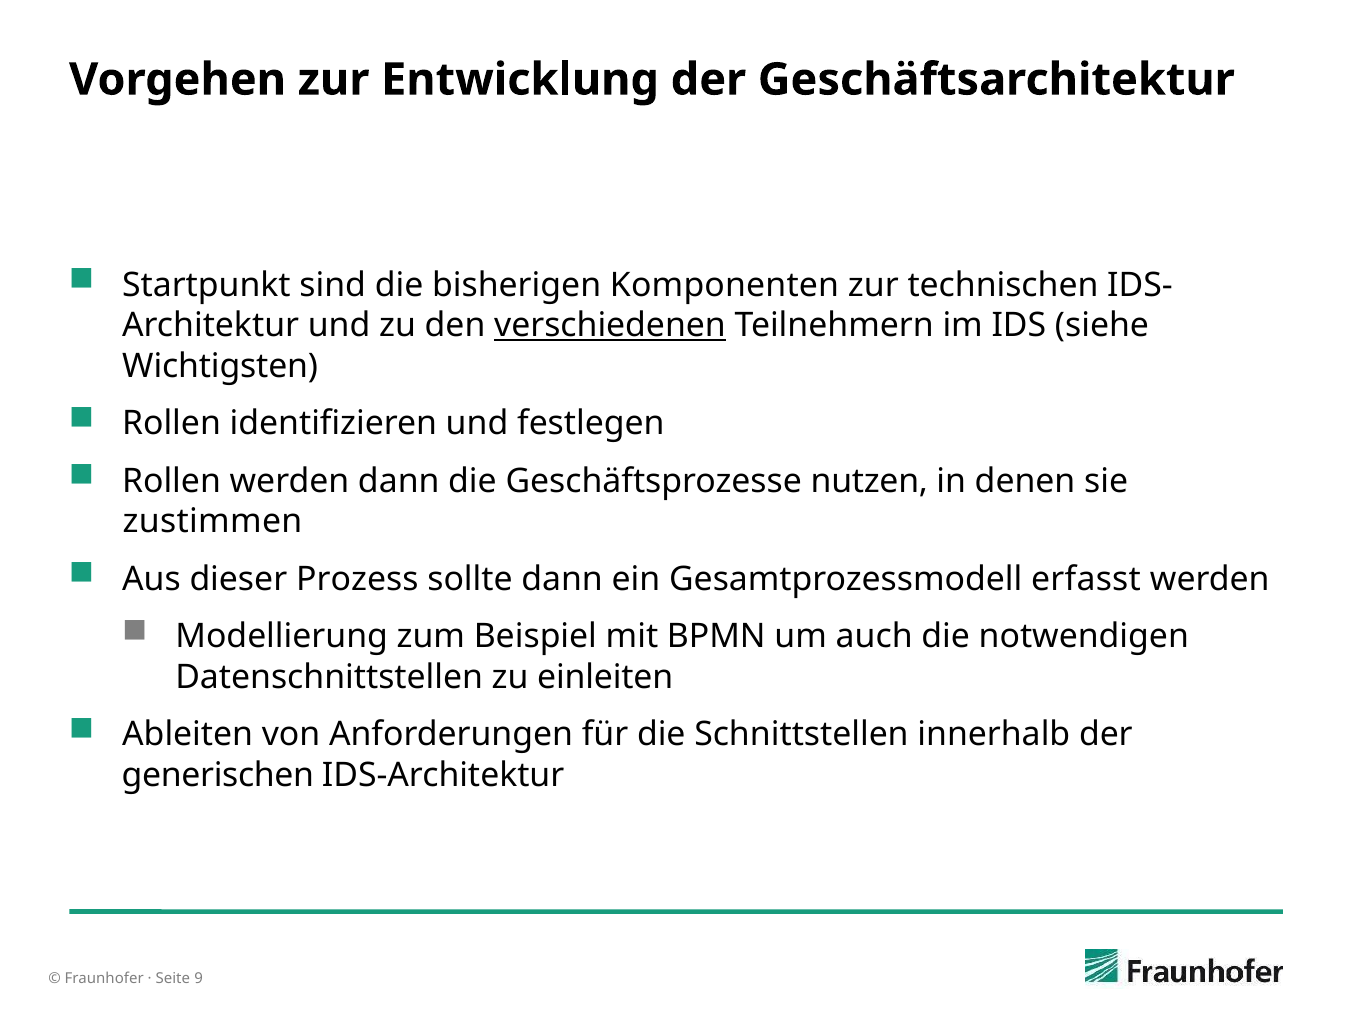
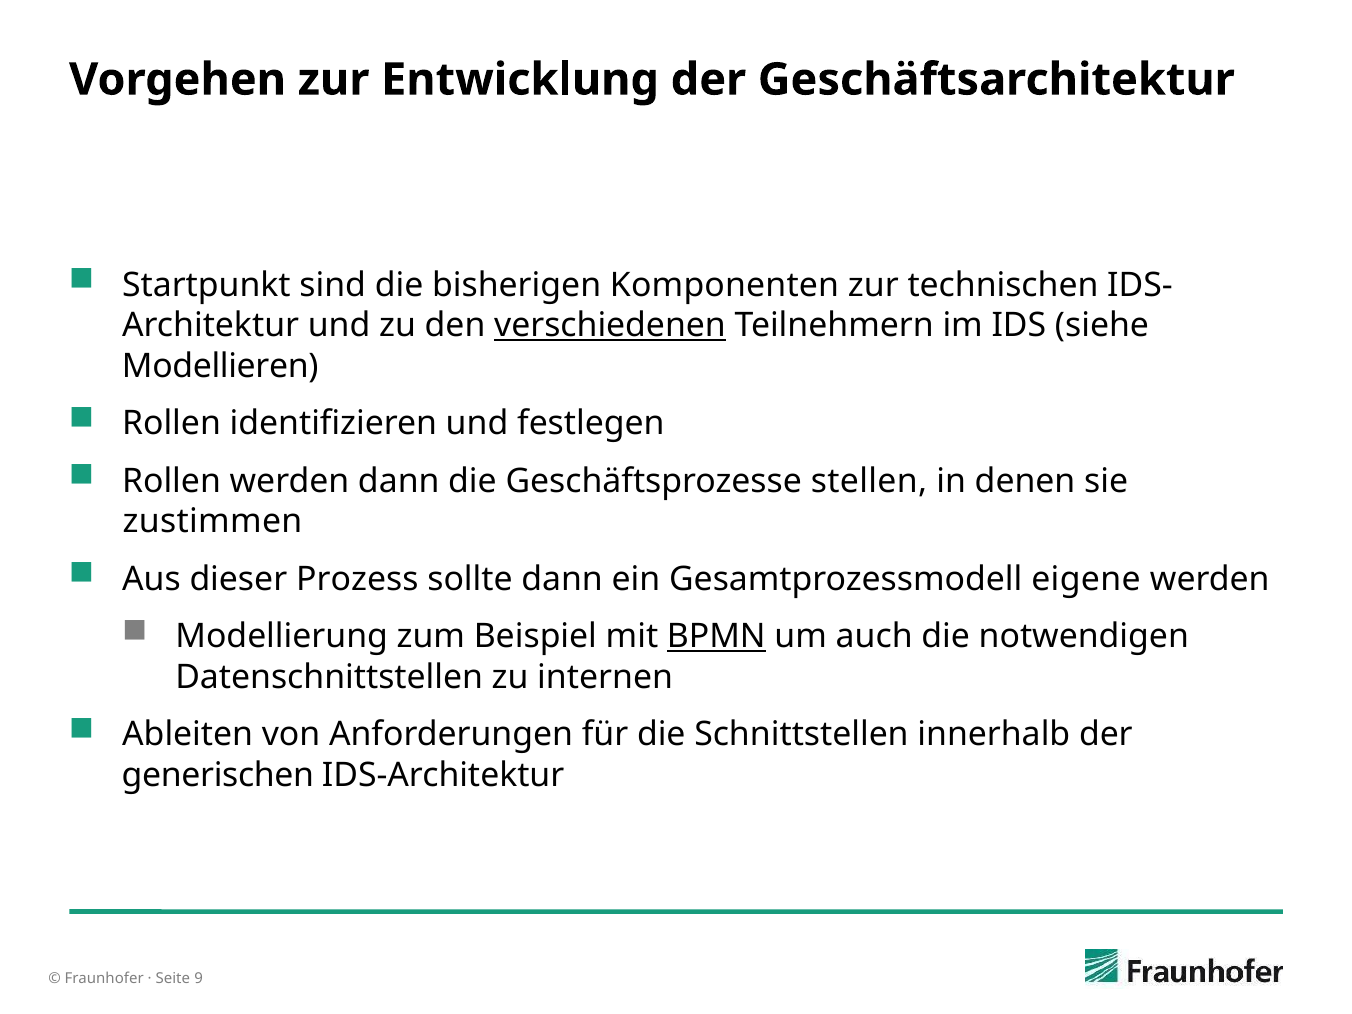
Wichtigsten: Wichtigsten -> Modellieren
nutzen: nutzen -> stellen
erfasst: erfasst -> eigene
BPMN underline: none -> present
einleiten: einleiten -> internen
